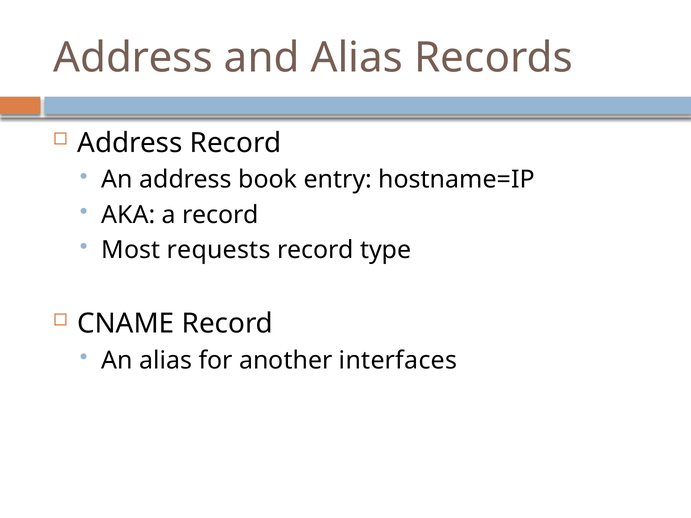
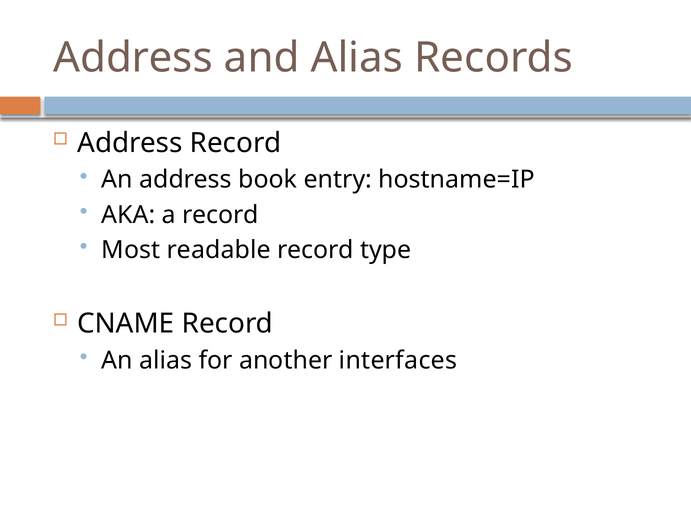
requests: requests -> readable
